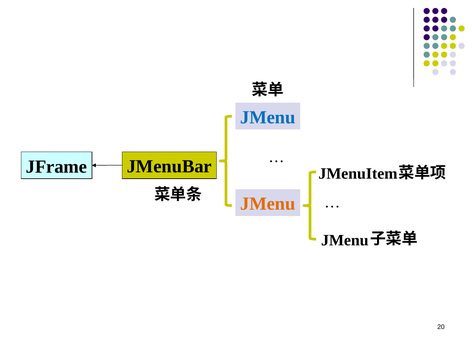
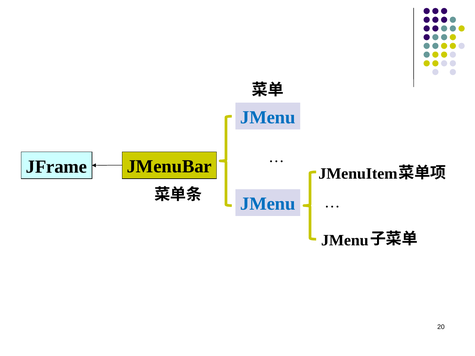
JMenu at (268, 204) colour: orange -> blue
